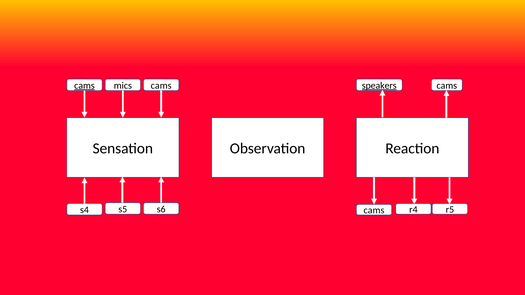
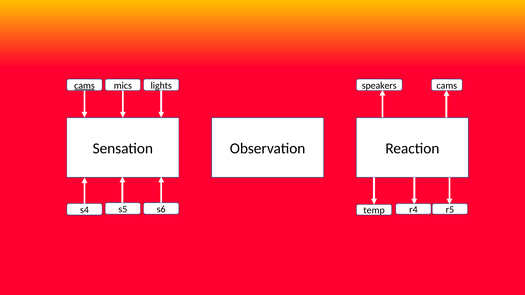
mics cams: cams -> lights
speakers underline: present -> none
cams at (374, 211): cams -> temp
